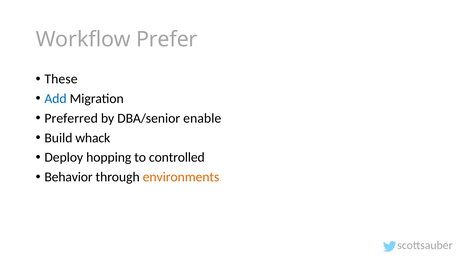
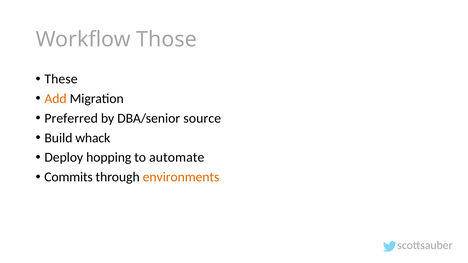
Prefer: Prefer -> Those
Add colour: blue -> orange
enable: enable -> source
controlled: controlled -> automate
Behavior: Behavior -> Commits
